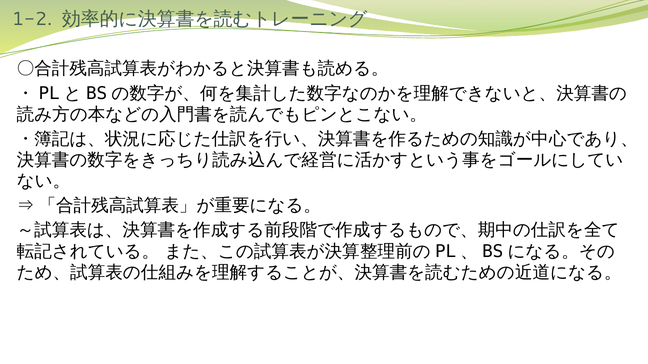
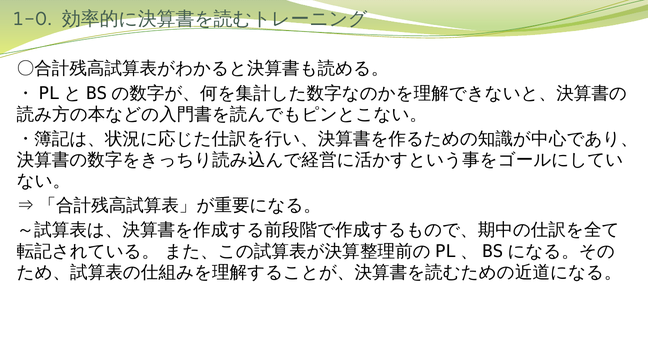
1-2: 1-2 -> 1-0
